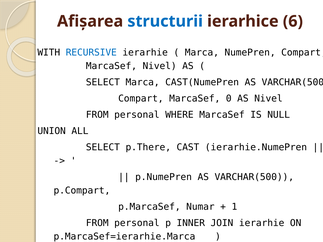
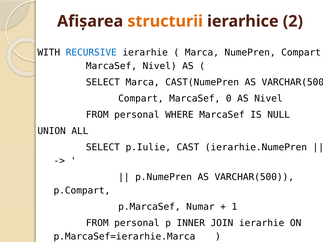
structurii colour: blue -> orange
ierarhice 6: 6 -> 2
p.There: p.There -> p.Iulie
